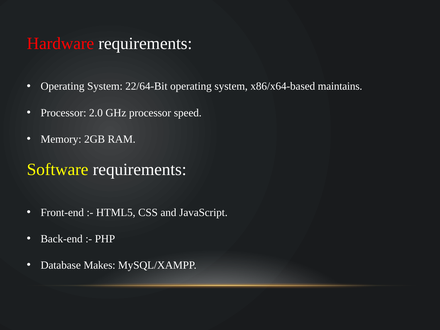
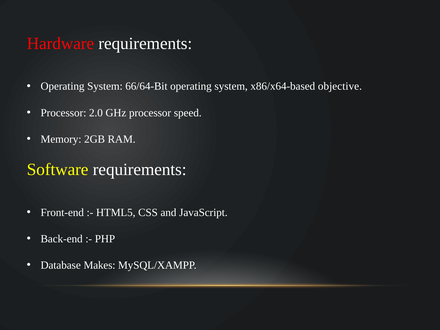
22/64-Bit: 22/64-Bit -> 66/64-Bit
maintains: maintains -> objective
